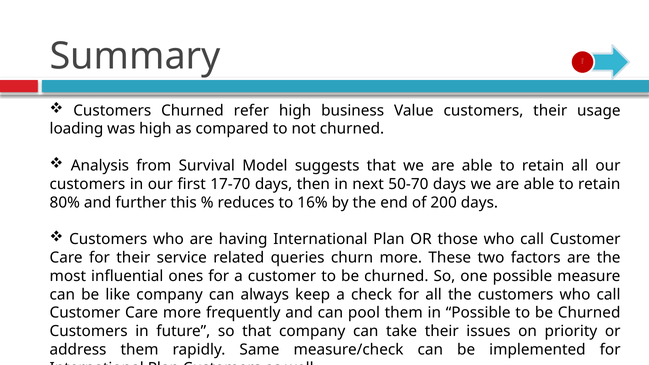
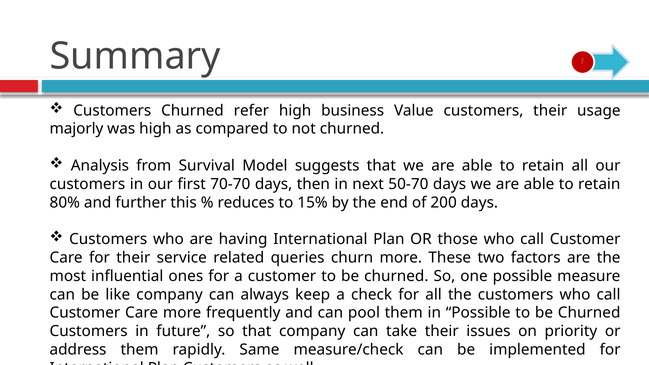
loading: loading -> majorly
17-70: 17-70 -> 70-70
16%: 16% -> 15%
